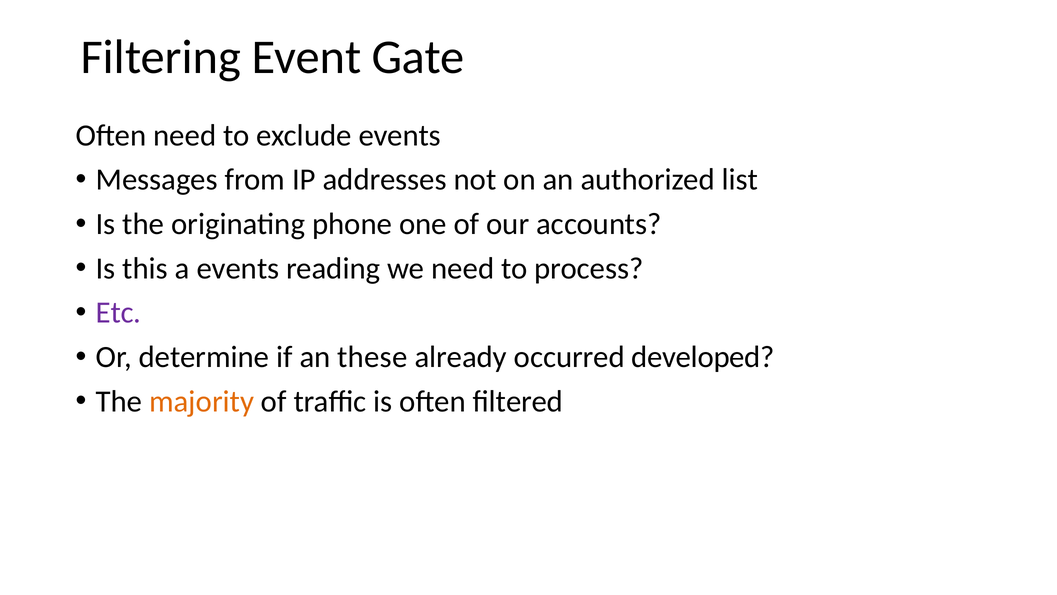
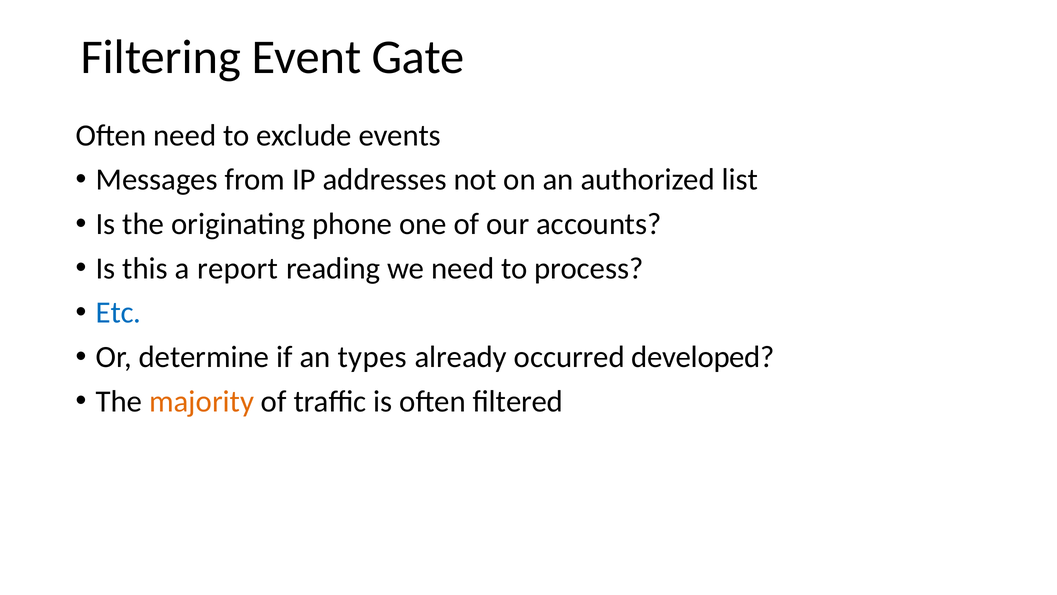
a events: events -> report
Etc colour: purple -> blue
these: these -> types
